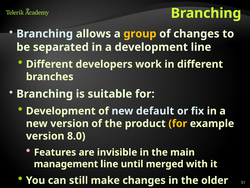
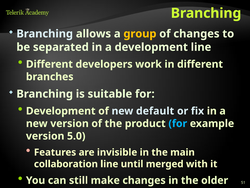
for at (178, 123) colour: yellow -> light blue
8.0: 8.0 -> 5.0
management: management -> collaboration
